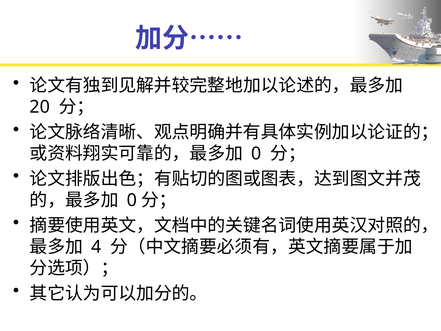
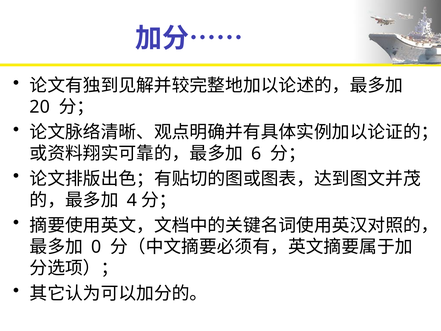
0 at (256, 154): 0 -> 6
0 at (132, 200): 0 -> 4
4: 4 -> 0
